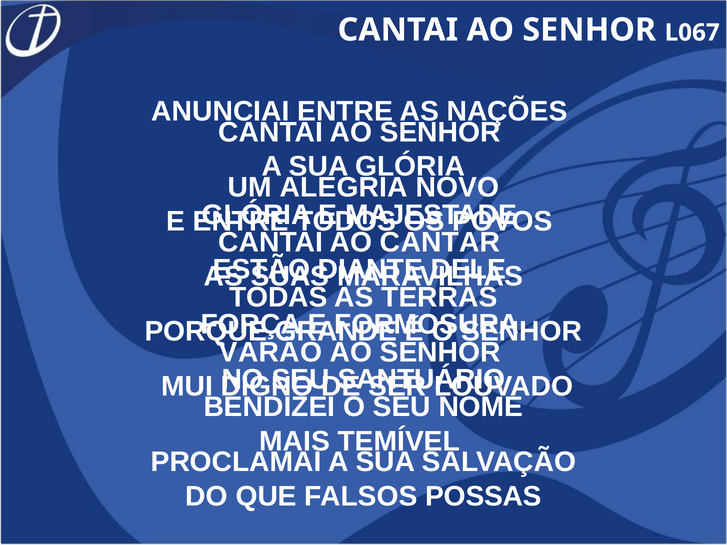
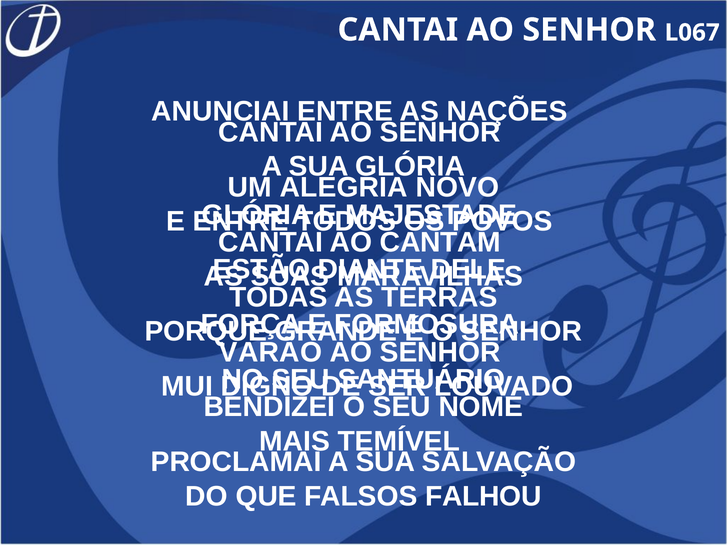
CANTAR: CANTAR -> CANTAM
POSSAS: POSSAS -> FALHOU
